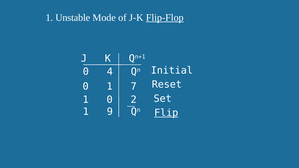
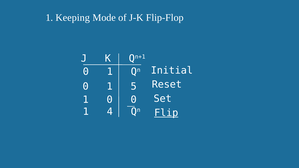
Unstable: Unstable -> Keeping
Flip-Flop underline: present -> none
4 at (110, 72): 4 -> 1
7: 7 -> 5
0 2: 2 -> 0
9: 9 -> 4
